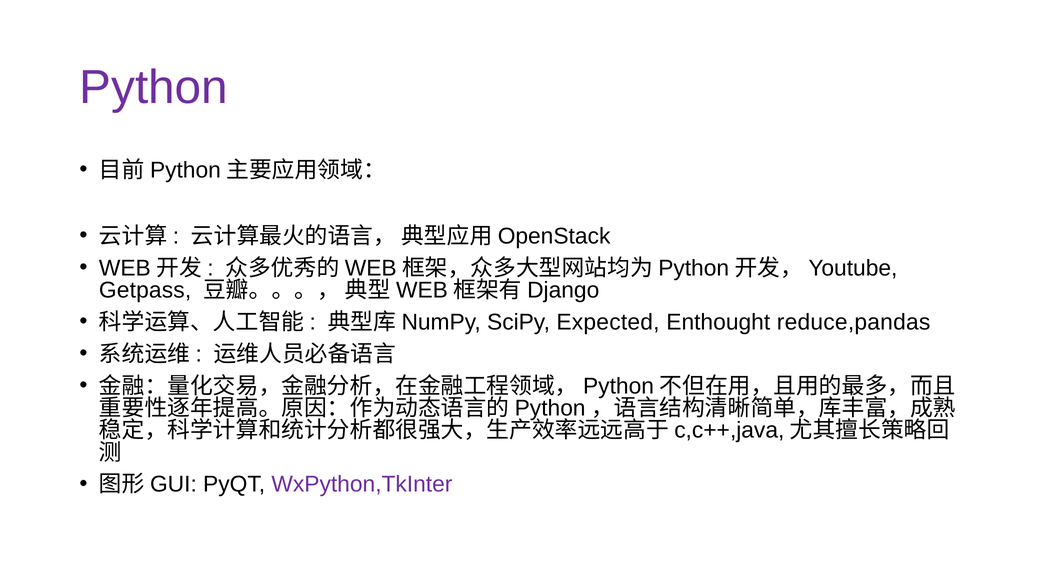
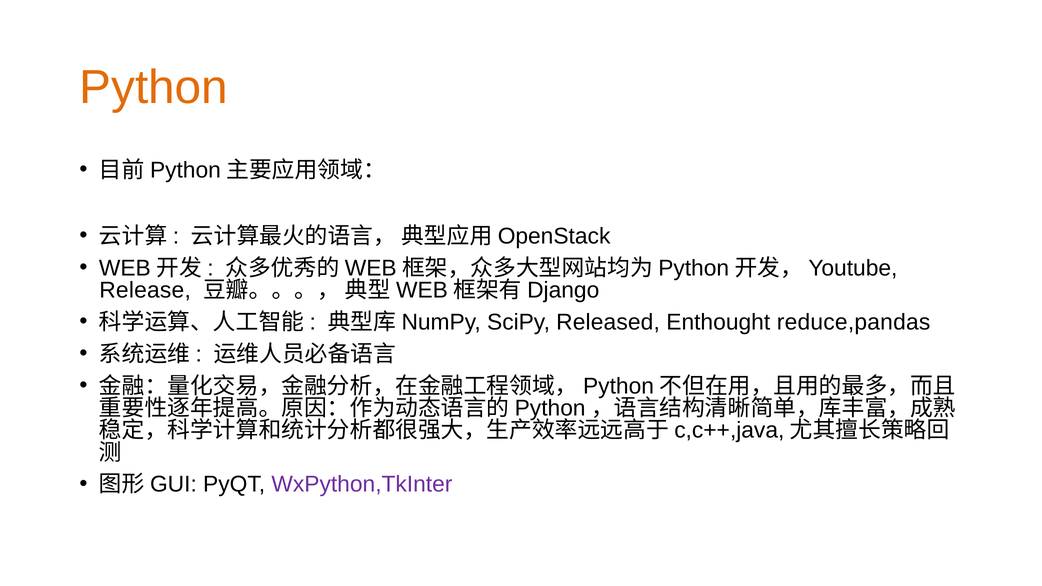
Python colour: purple -> orange
Getpass: Getpass -> Release
Expected: Expected -> Released
